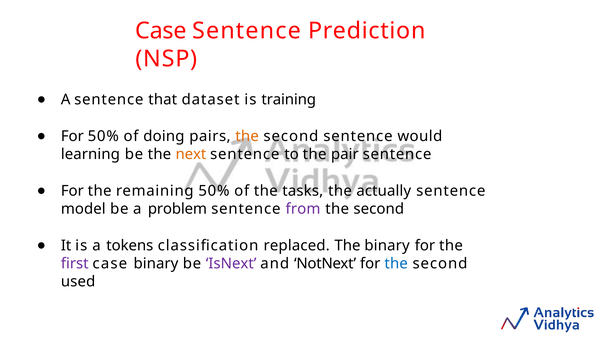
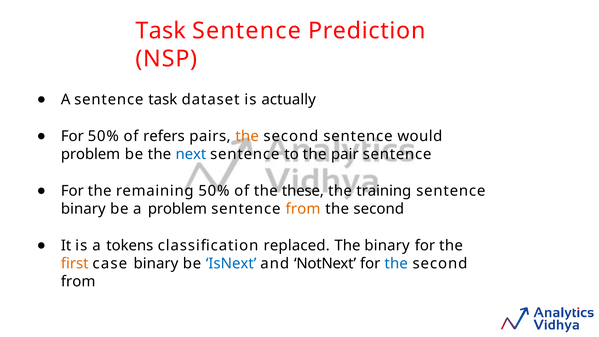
Case at (161, 31): Case -> Task
sentence that: that -> task
training: training -> actually
doing: doing -> refers
learning at (90, 154): learning -> problem
next colour: orange -> blue
tasks: tasks -> these
actually: actually -> training
model at (83, 209): model -> binary
from at (303, 209) colour: purple -> orange
ﬁrst colour: purple -> orange
IsNext colour: purple -> blue
used at (78, 282): used -> from
